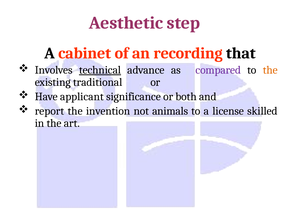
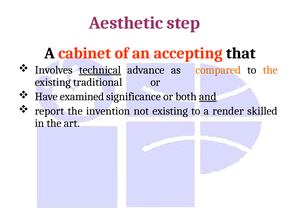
recording: recording -> accepting
compared colour: purple -> orange
applicant: applicant -> examined
and underline: none -> present
not animals: animals -> existing
license: license -> render
